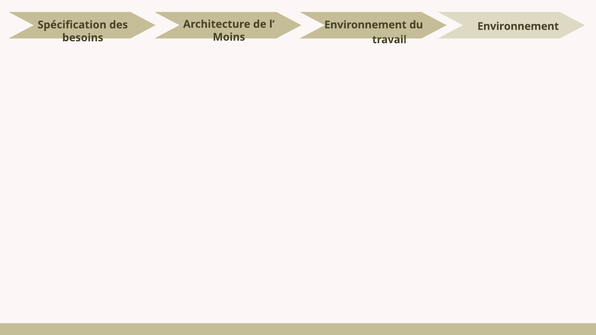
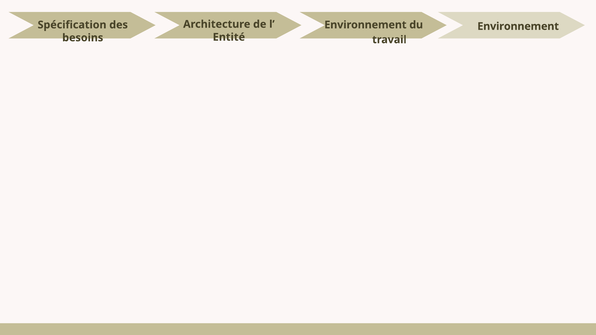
Moins: Moins -> Entité
